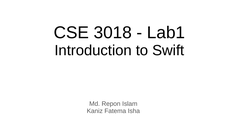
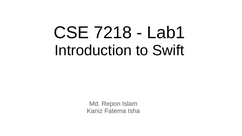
3018: 3018 -> 7218
